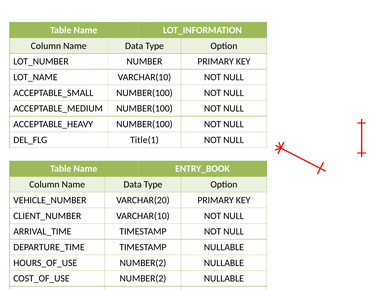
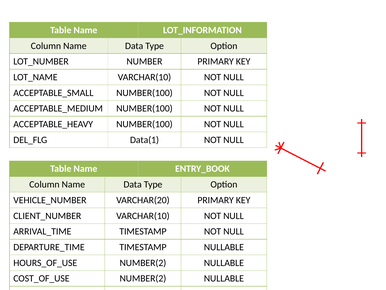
Title(1: Title(1 -> Data(1
